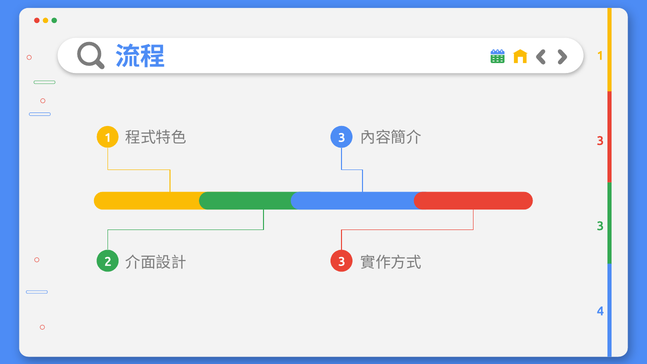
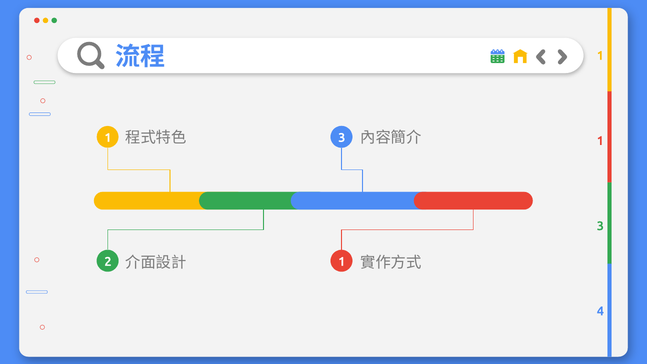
3 at (600, 141): 3 -> 1
2 3: 3 -> 1
